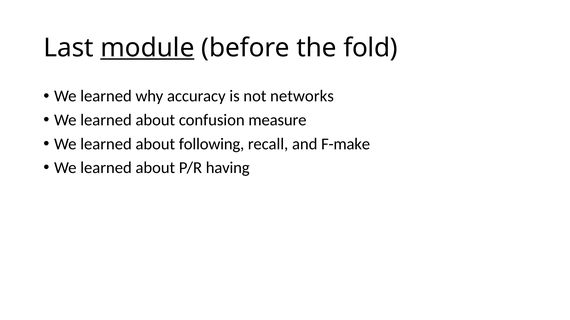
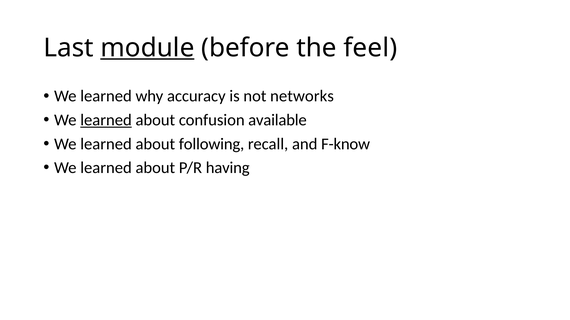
fold: fold -> feel
learned at (106, 120) underline: none -> present
measure: measure -> available
F-make: F-make -> F-know
